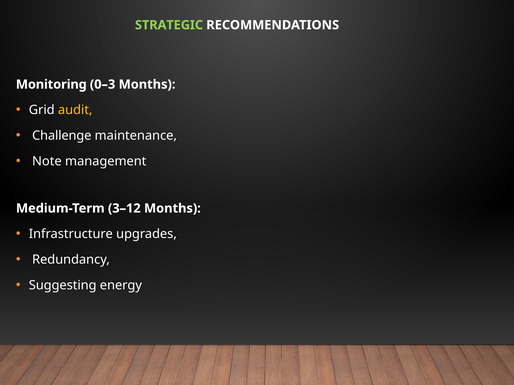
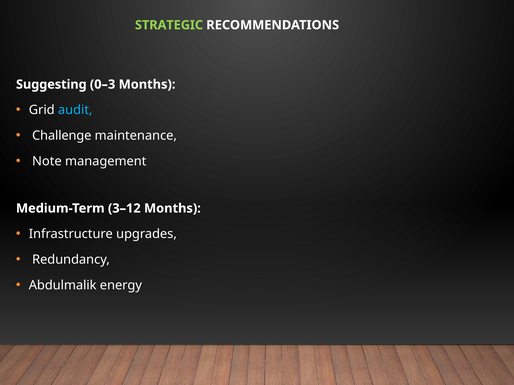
Monitoring: Monitoring -> Suggesting
audit colour: yellow -> light blue
Suggesting: Suggesting -> Abdulmalik
